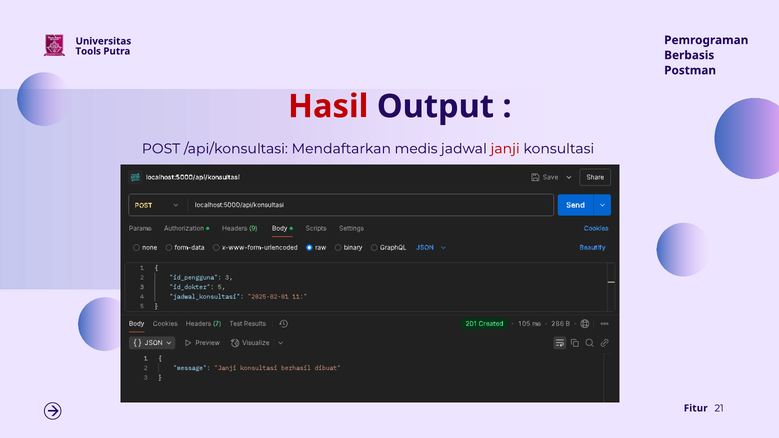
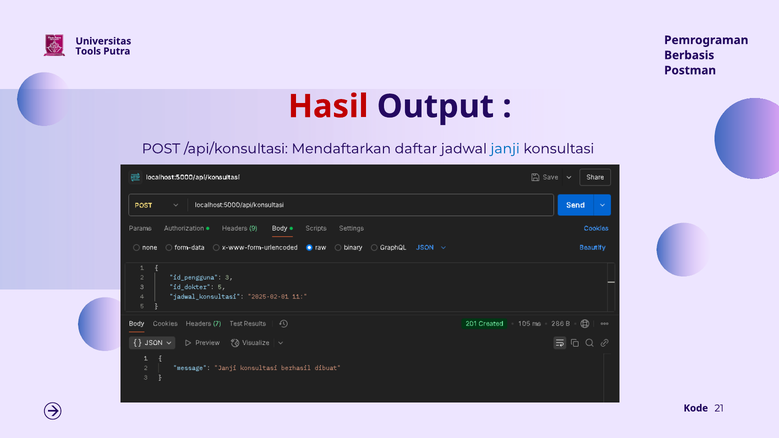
medis: medis -> daftar
janji colour: red -> blue
Fitur: Fitur -> Kode
